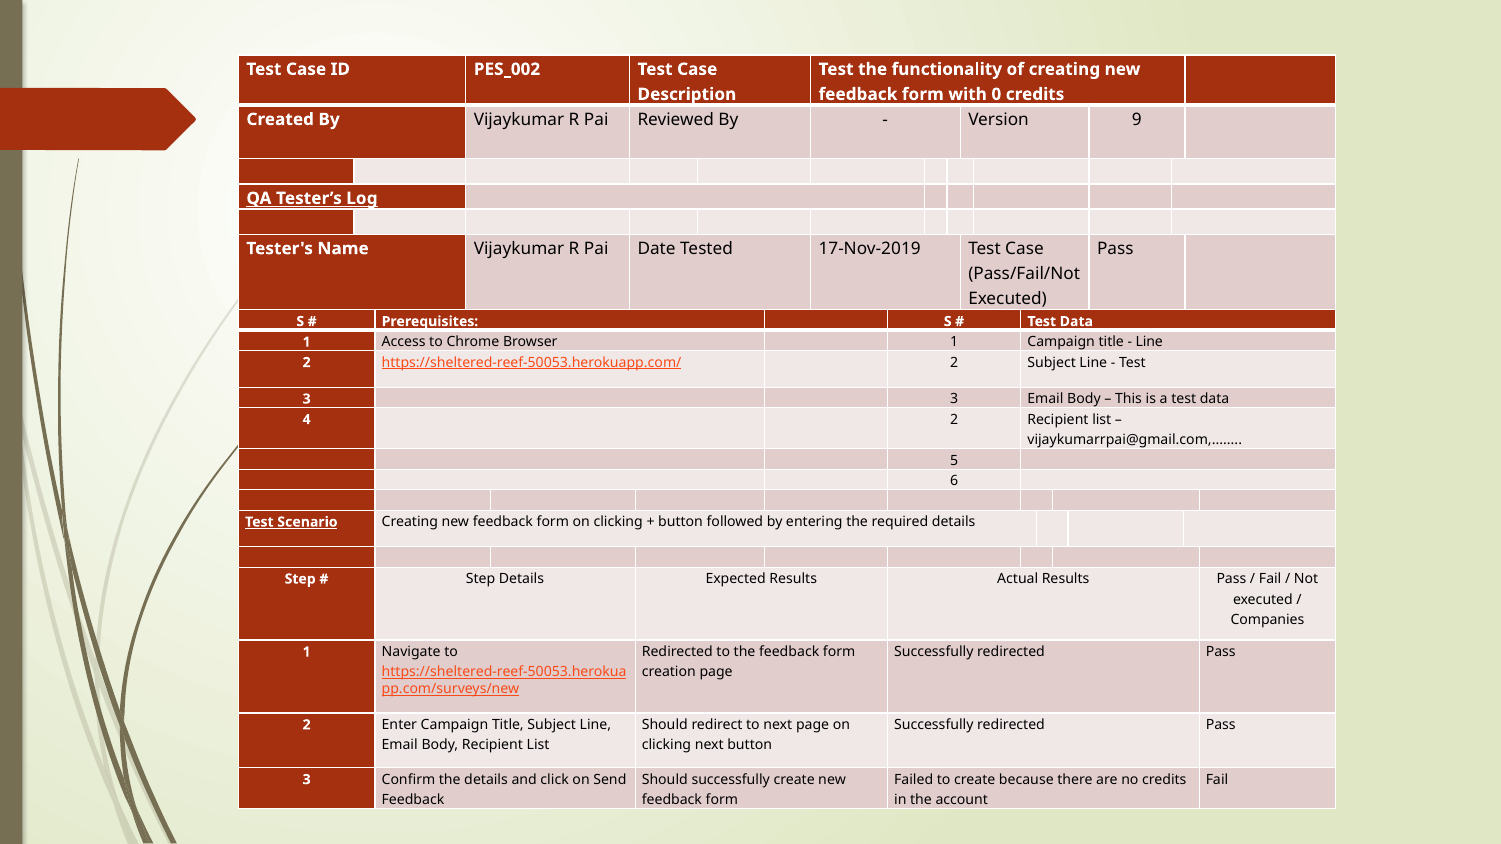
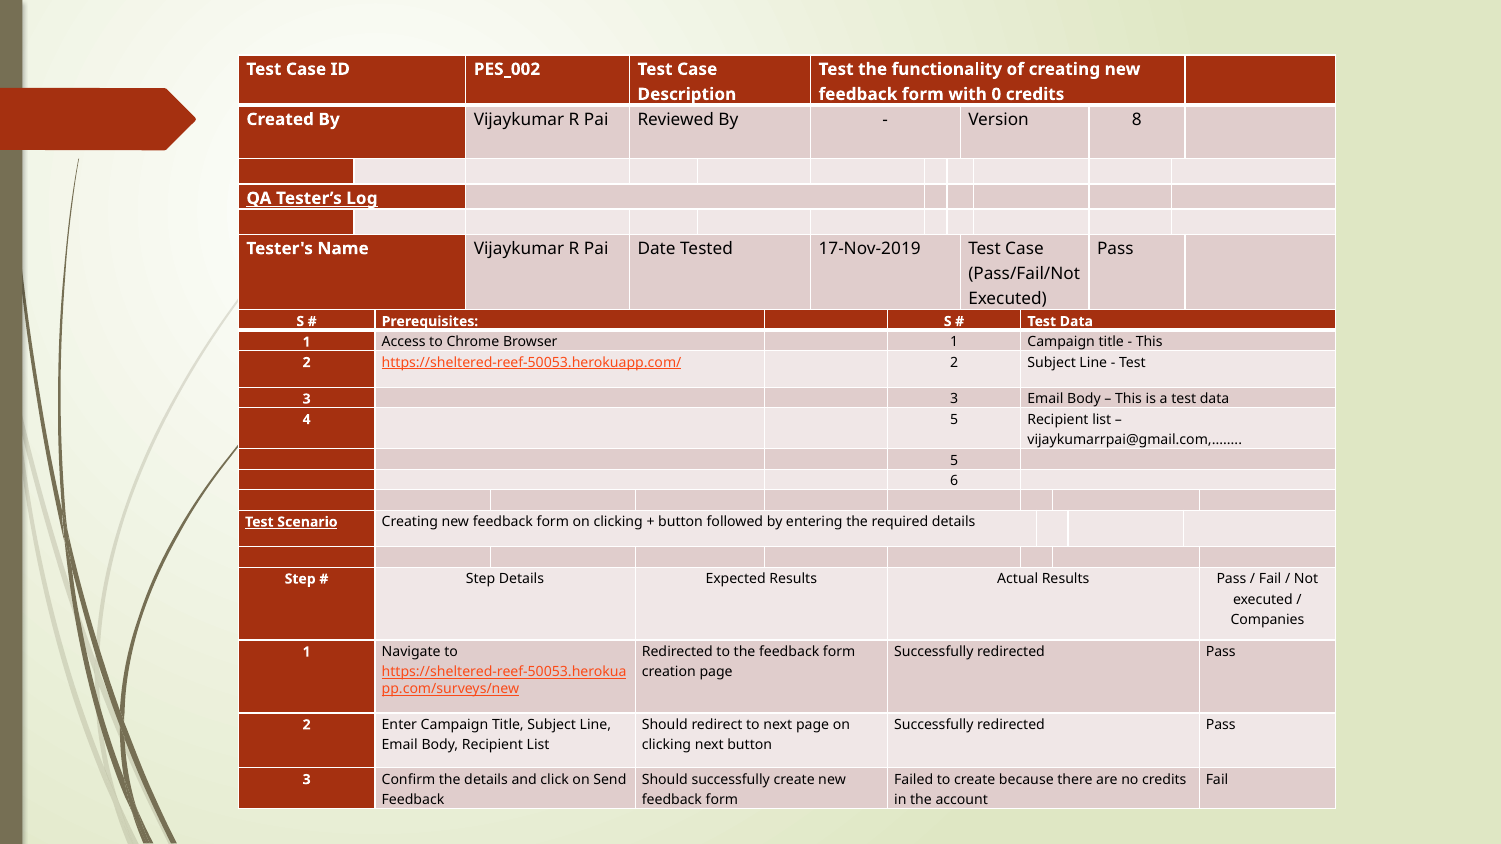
9: 9 -> 8
Line at (1149, 342): Line -> This
4 2: 2 -> 5
